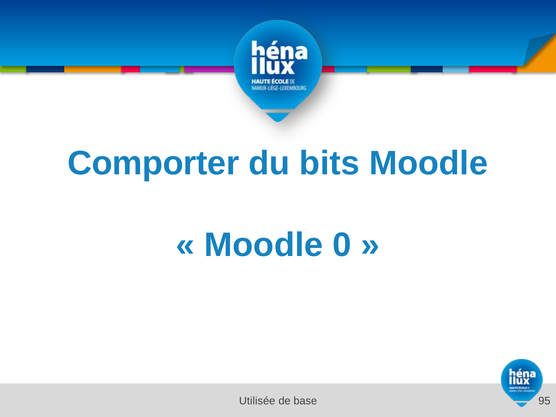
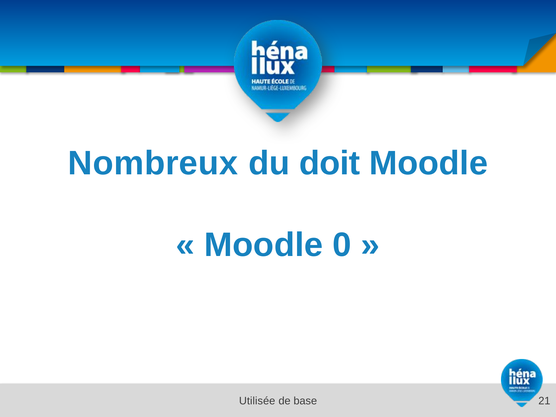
Comporter: Comporter -> Nombreux
bits: bits -> doit
95: 95 -> 21
